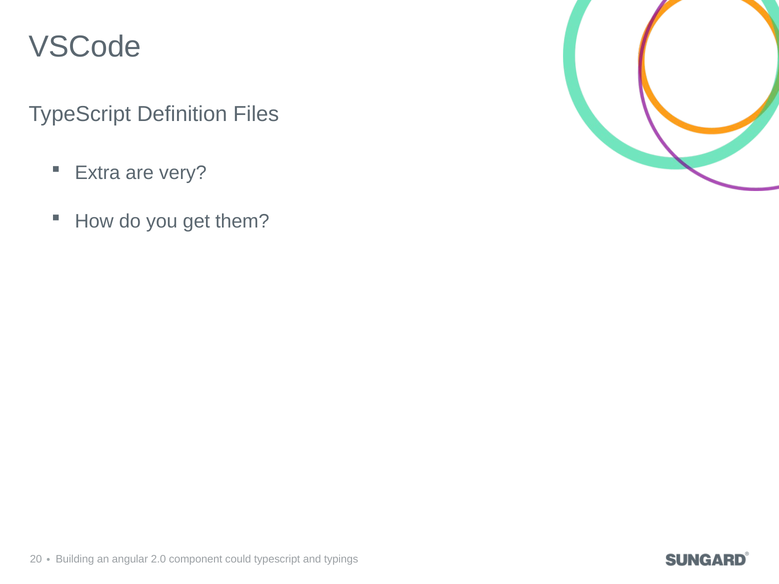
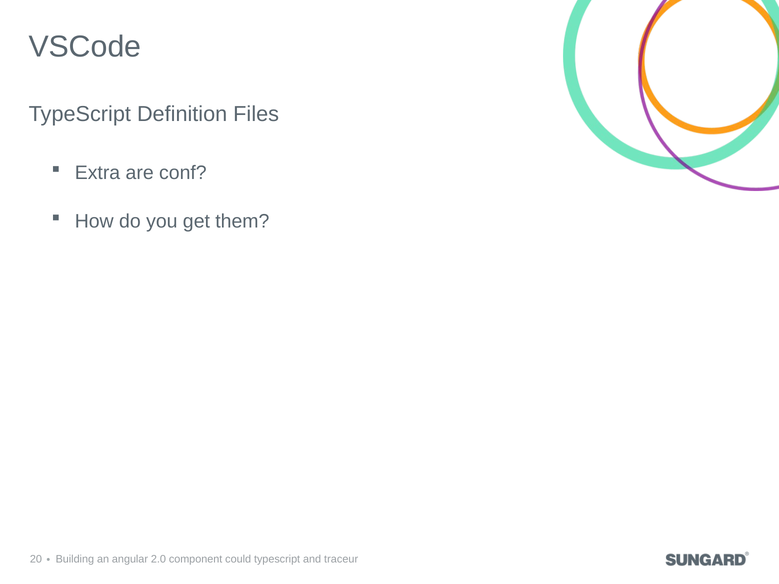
very: very -> conf
typings: typings -> traceur
